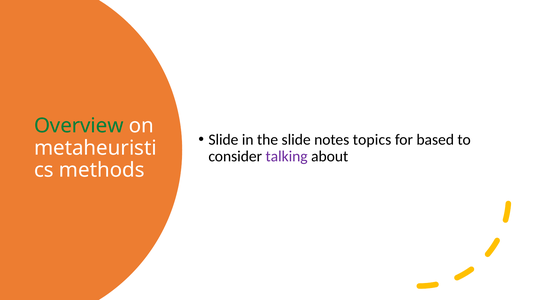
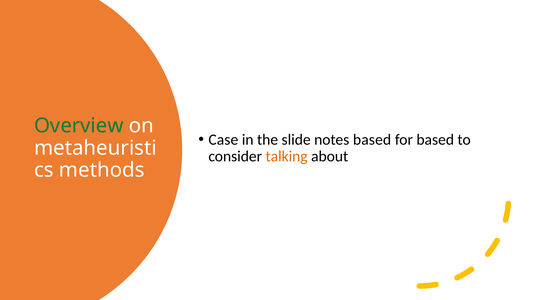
Slide at (223, 139): Slide -> Case
notes topics: topics -> based
talking colour: purple -> orange
